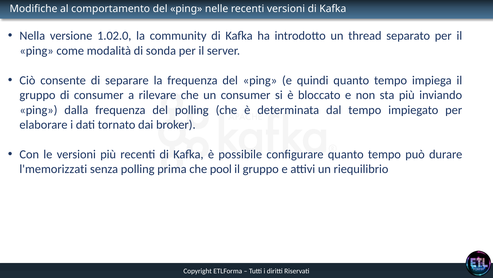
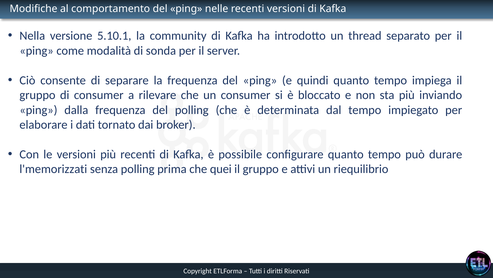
1.02.0: 1.02.0 -> 5.10.1
pool: pool -> quei
